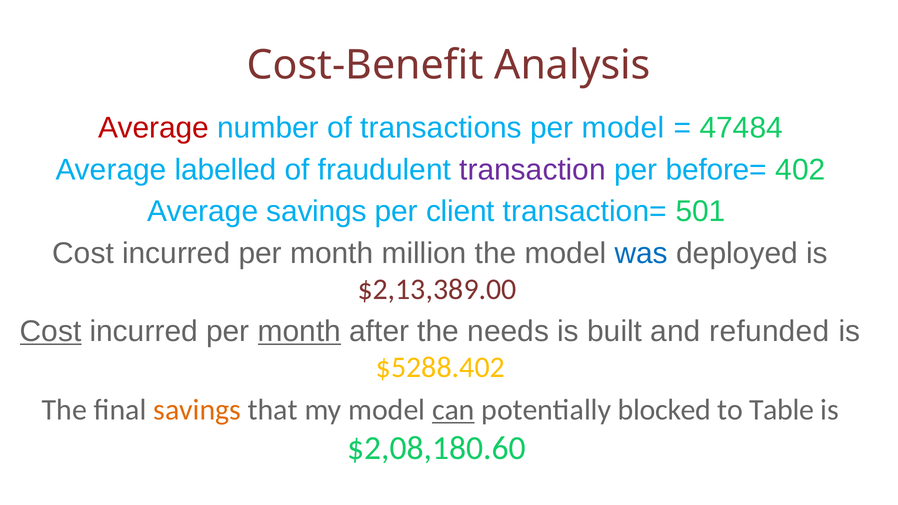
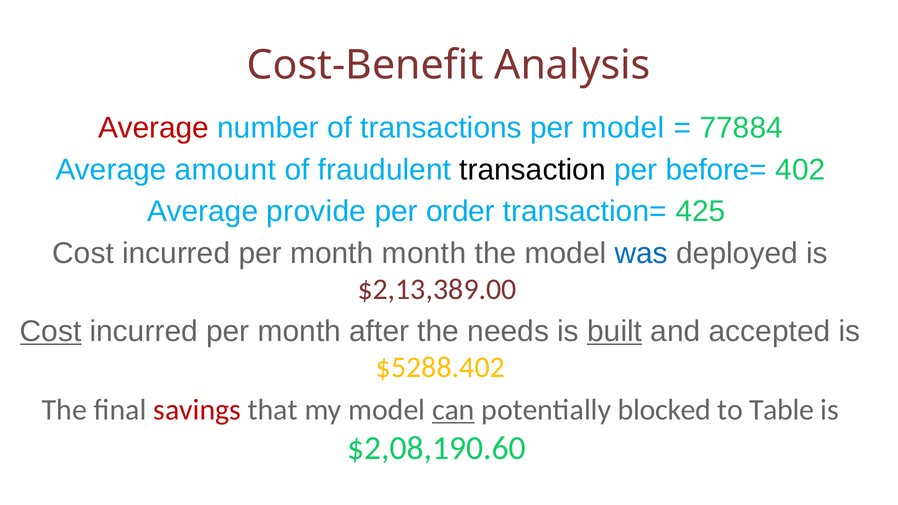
47484: 47484 -> 77884
labelled: labelled -> amount
transaction colour: purple -> black
Average savings: savings -> provide
client: client -> order
501: 501 -> 425
month million: million -> month
month at (299, 331) underline: present -> none
built underline: none -> present
refunded: refunded -> accepted
savings at (197, 410) colour: orange -> red
$2,08,180.60: $2,08,180.60 -> $2,08,190.60
